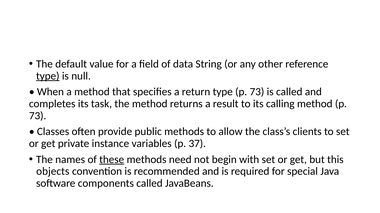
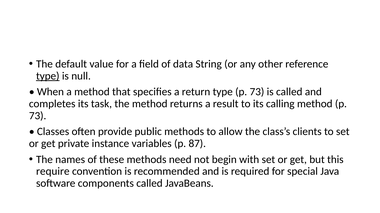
37: 37 -> 87
these underline: present -> none
objects: objects -> require
